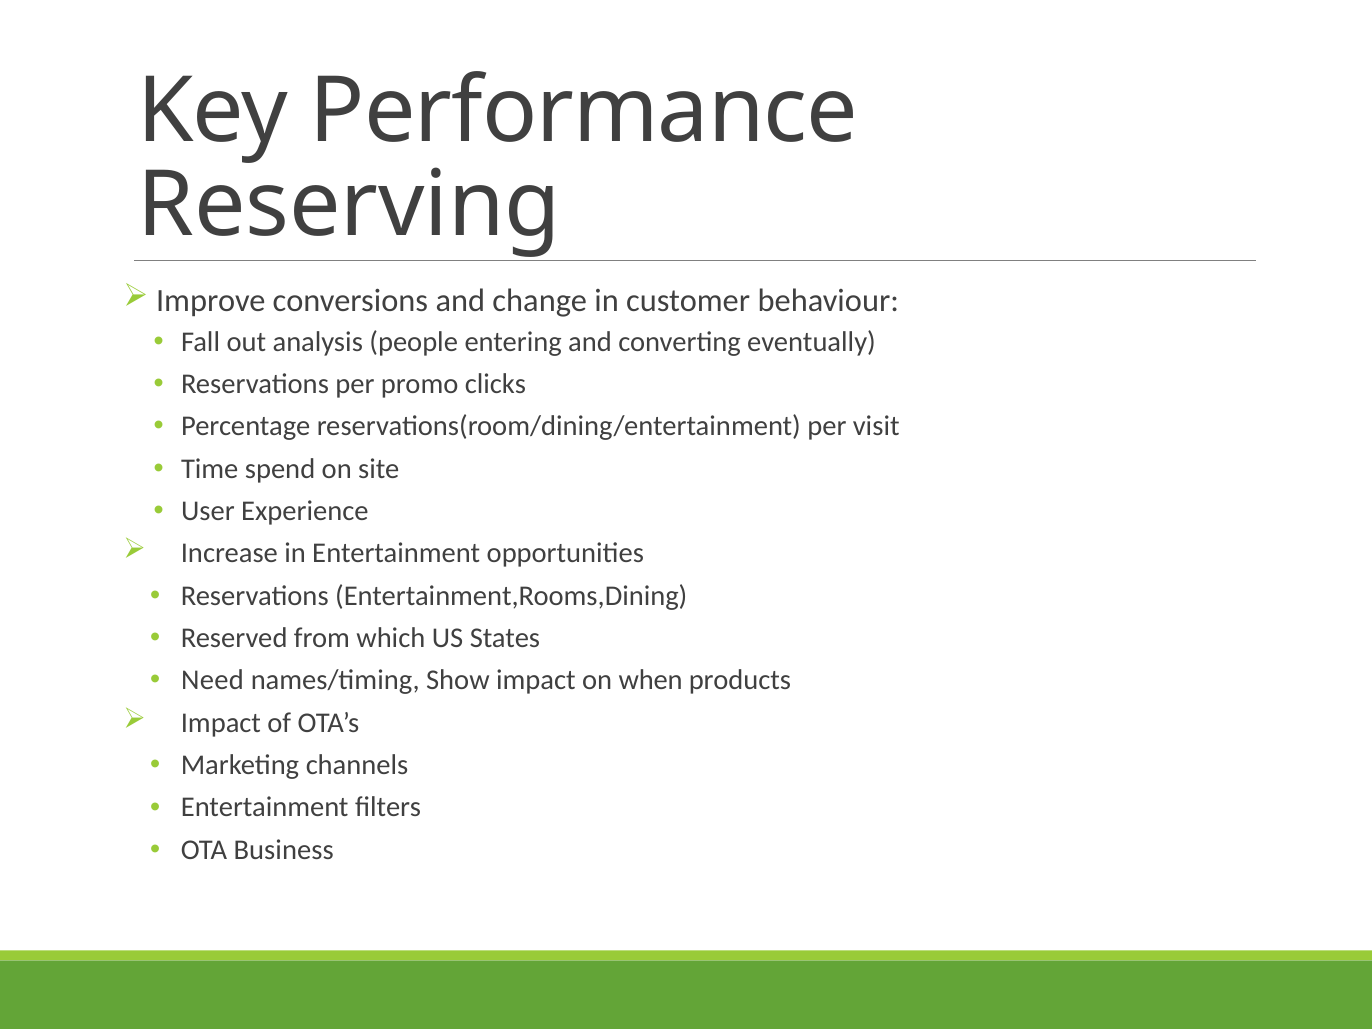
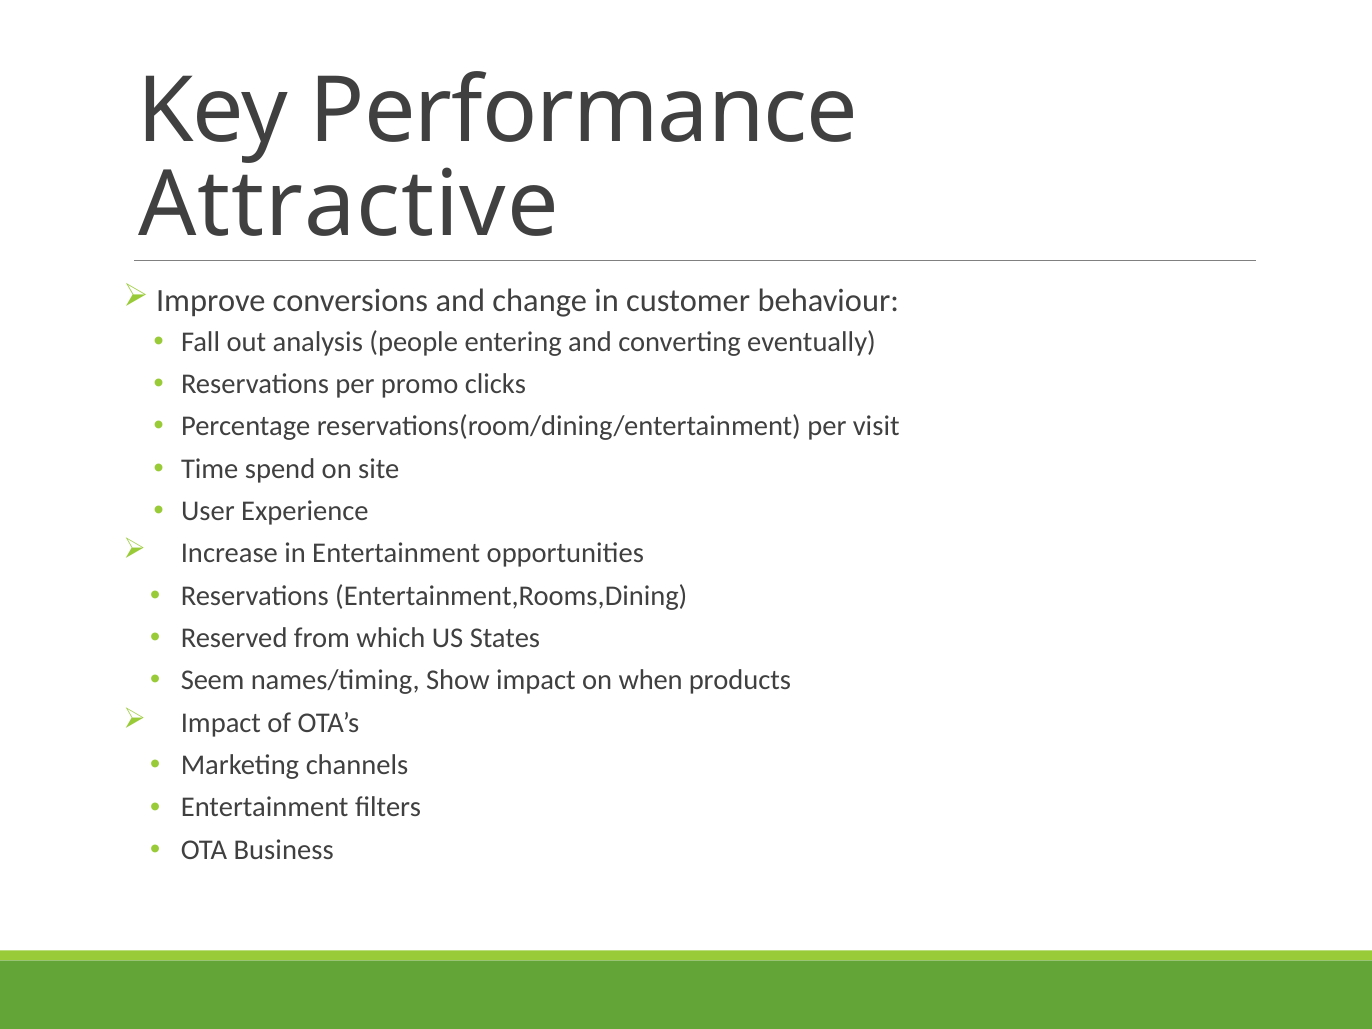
Reserving: Reserving -> Attractive
Need: Need -> Seem
